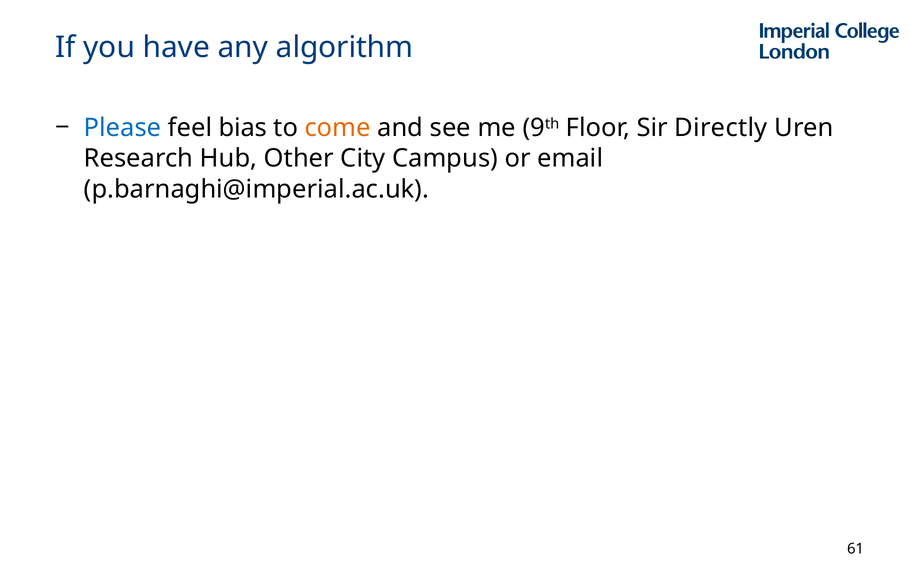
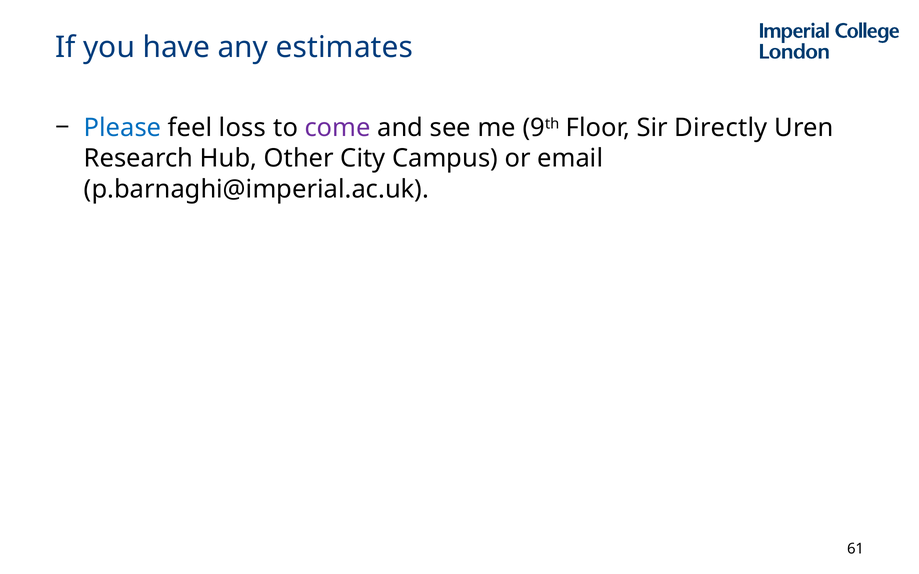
algorithm: algorithm -> estimates
bias: bias -> loss
come colour: orange -> purple
